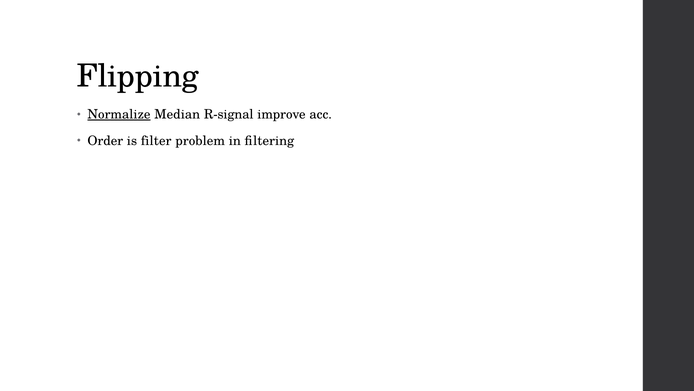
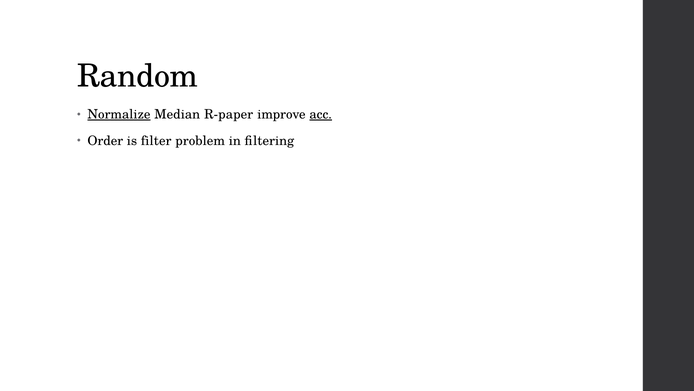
Flipping: Flipping -> Random
R-signal: R-signal -> R-paper
acc underline: none -> present
